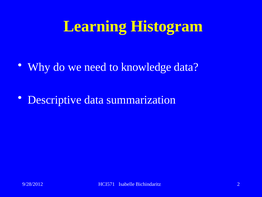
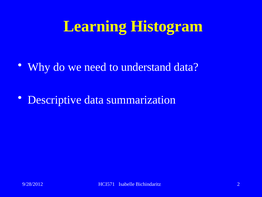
knowledge: knowledge -> understand
